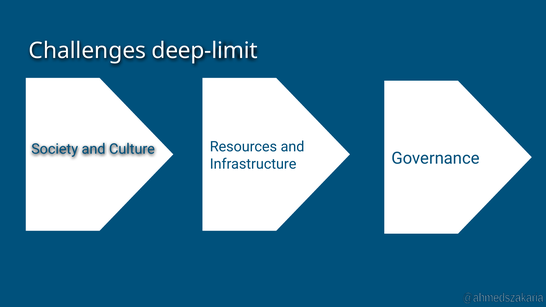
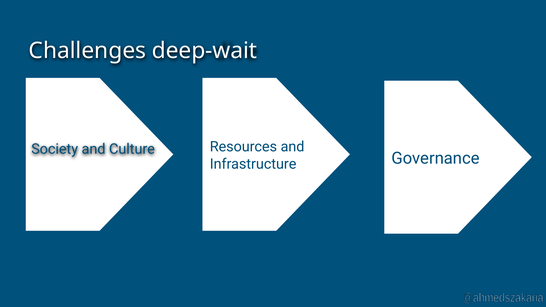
deep-limit: deep-limit -> deep-wait
